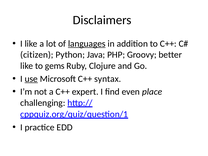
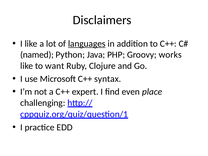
citizen: citizen -> named
better: better -> works
gems: gems -> want
use underline: present -> none
